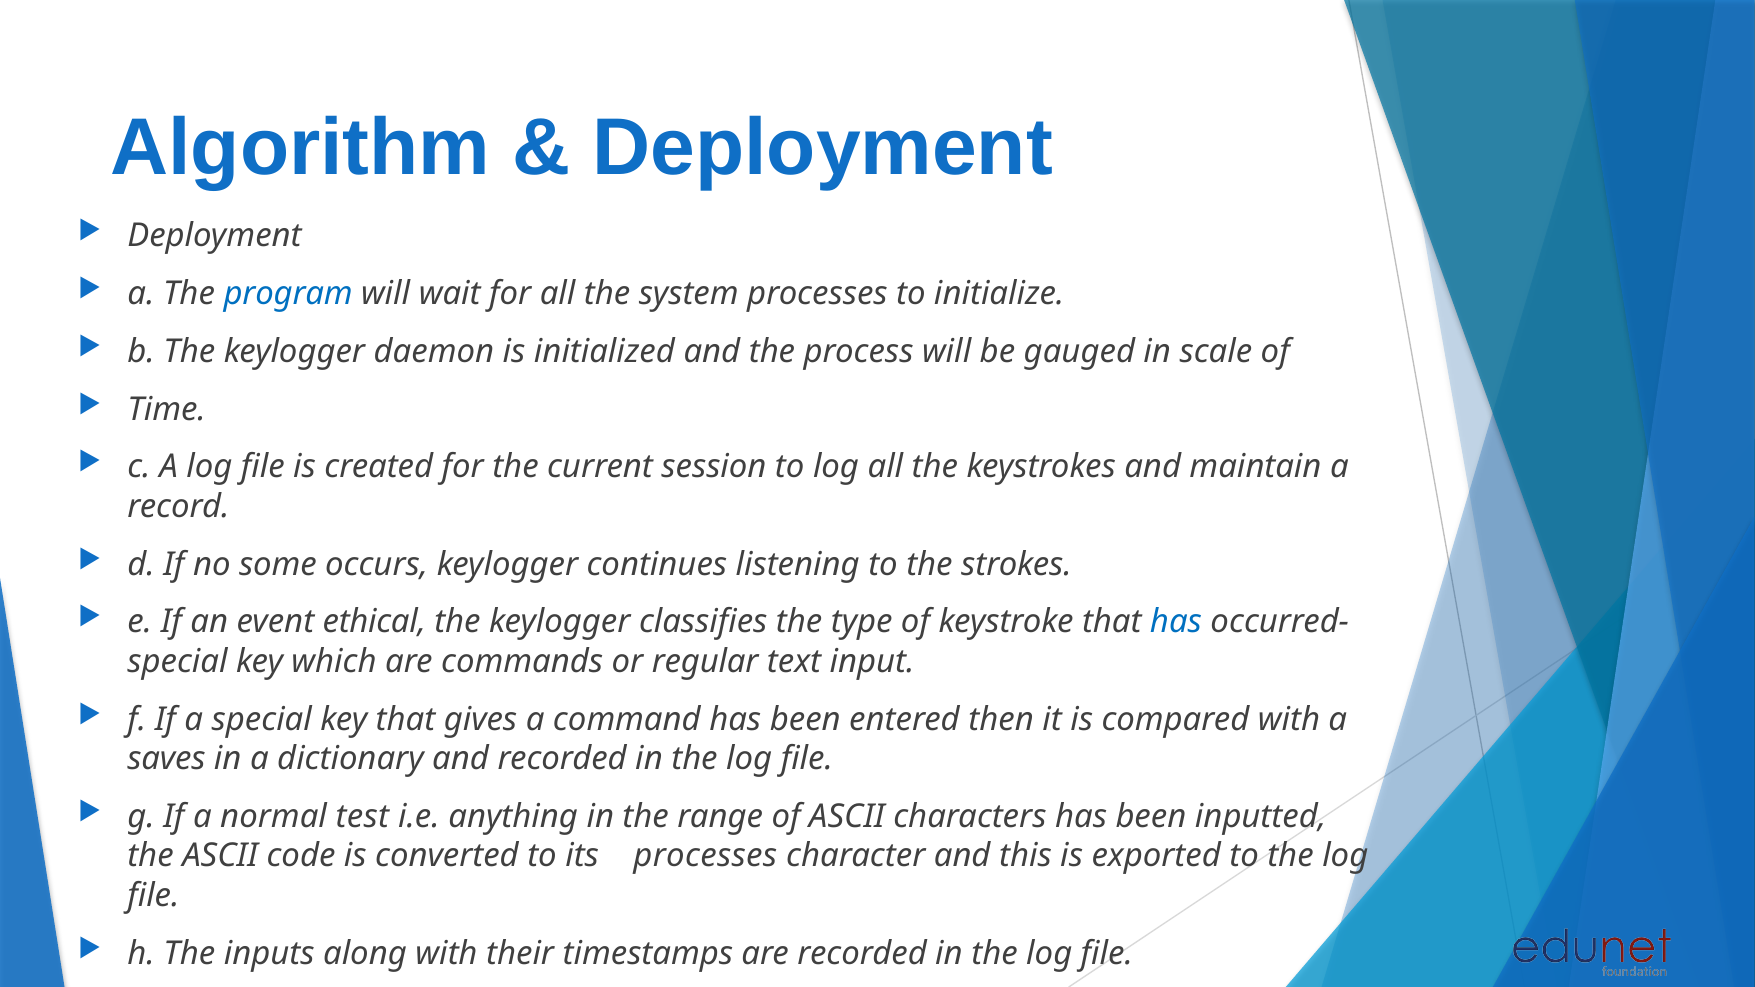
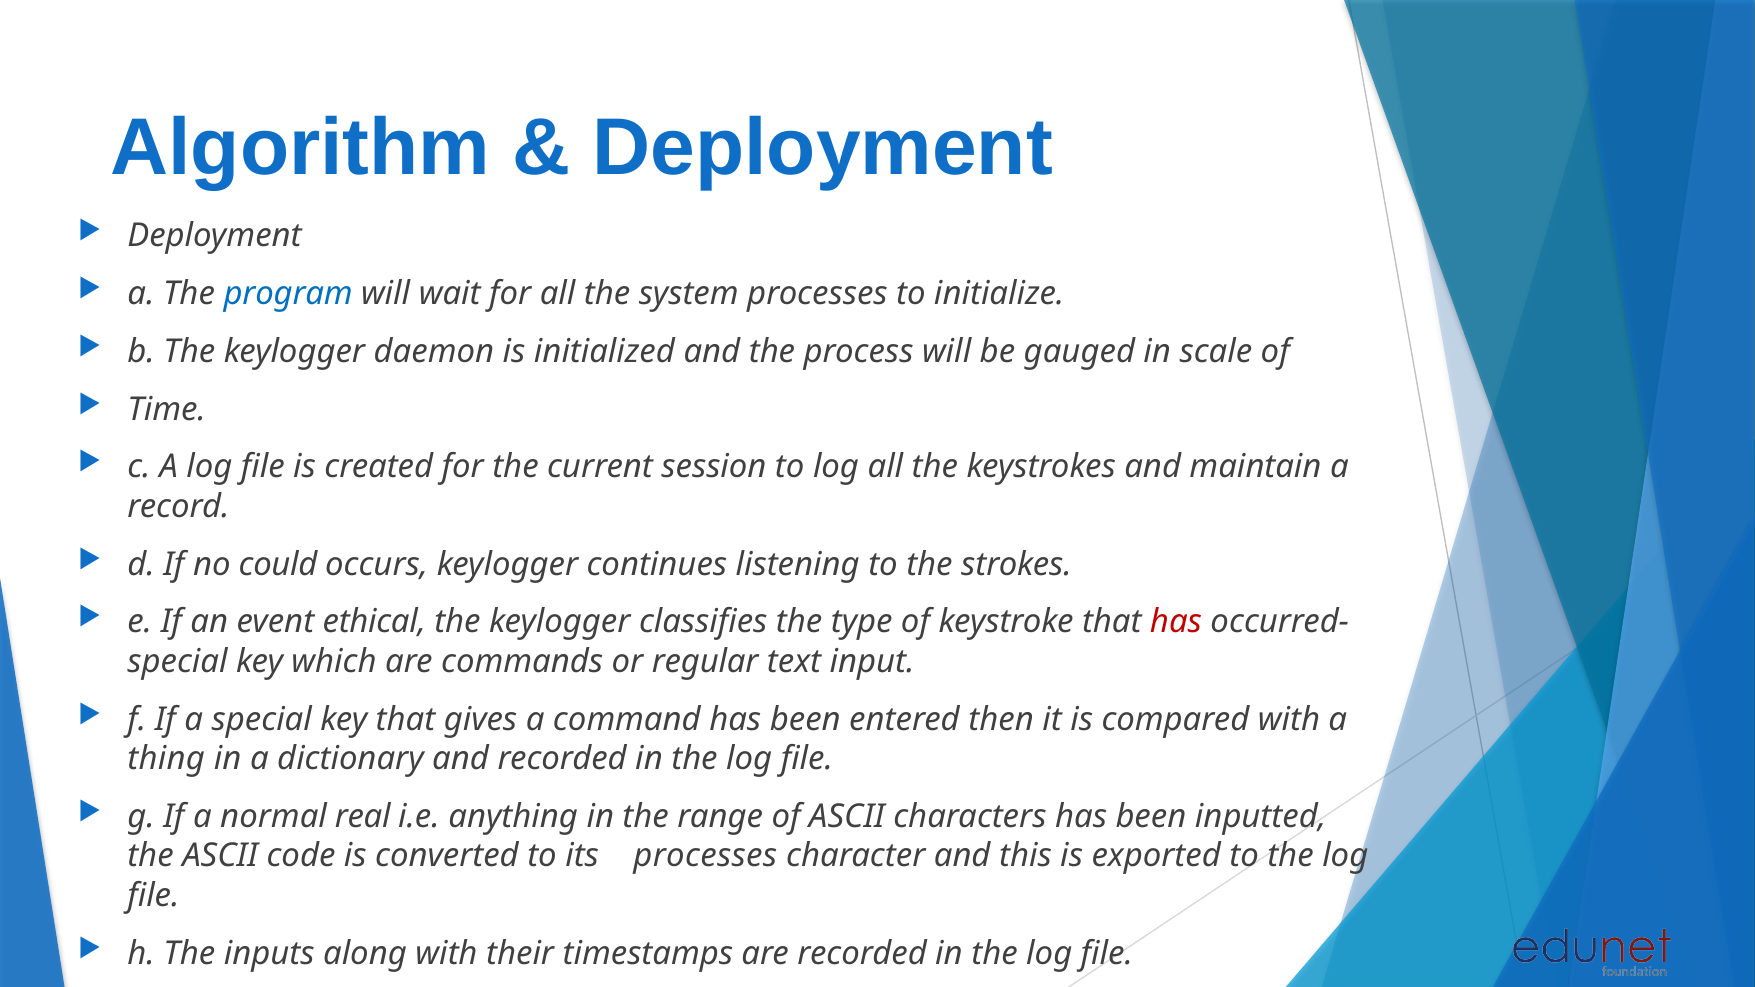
some: some -> could
has at (1176, 622) colour: blue -> red
saves: saves -> thing
test: test -> real
